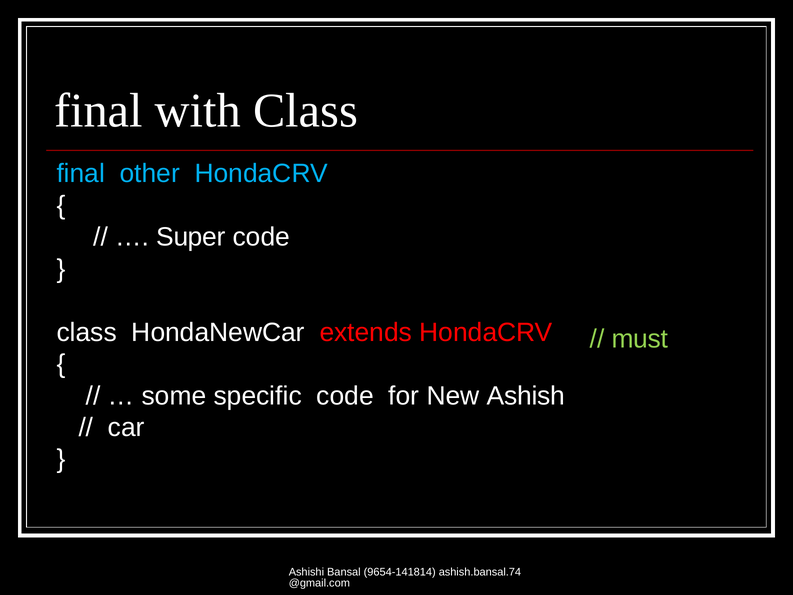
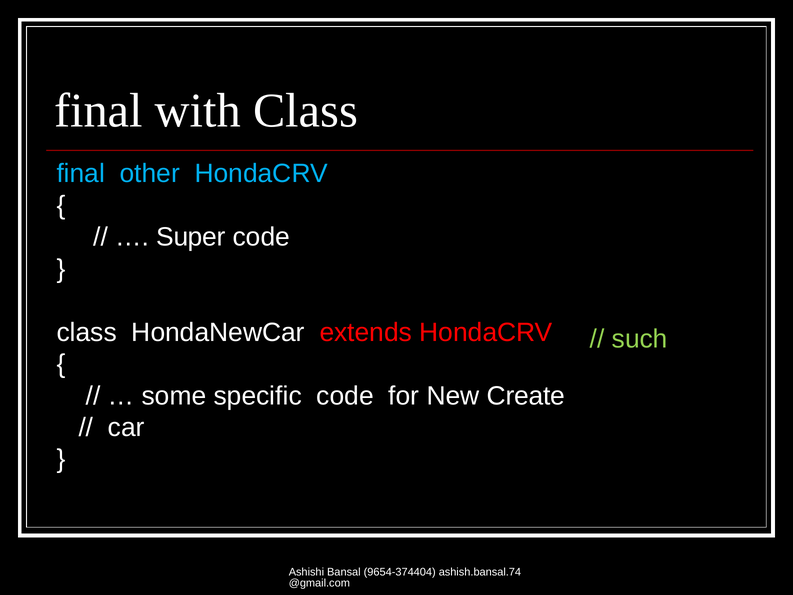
must: must -> such
Ashish: Ashish -> Create
9654-141814: 9654-141814 -> 9654-374404
